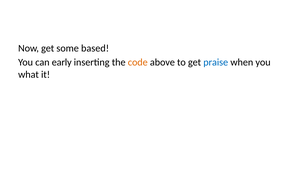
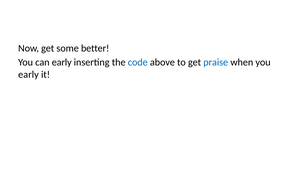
based: based -> better
code colour: orange -> blue
what at (29, 74): what -> early
